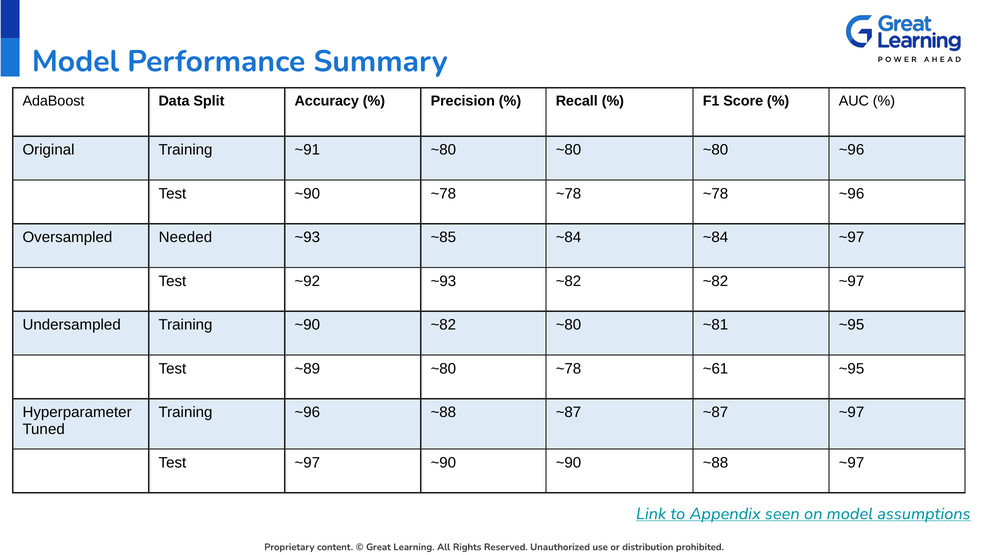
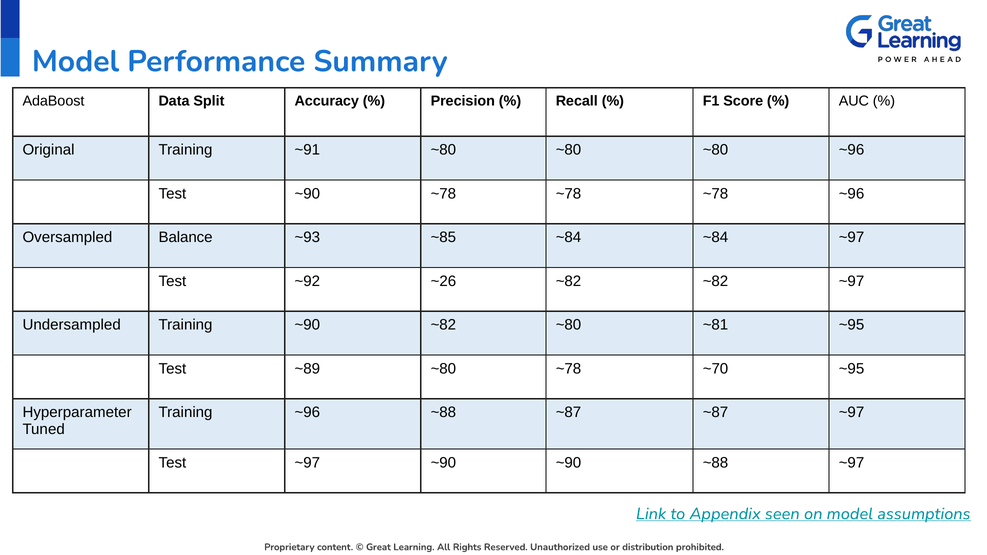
Needed: Needed -> Balance
~92 ~93: ~93 -> ~26
~61: ~61 -> ~70
